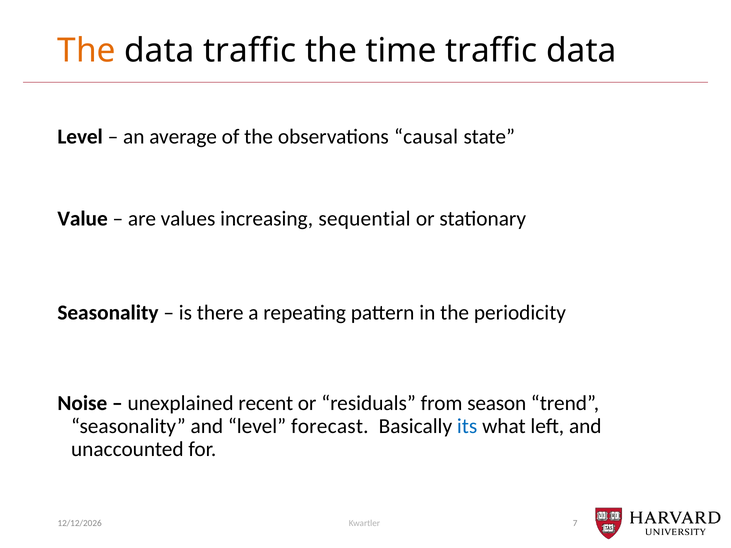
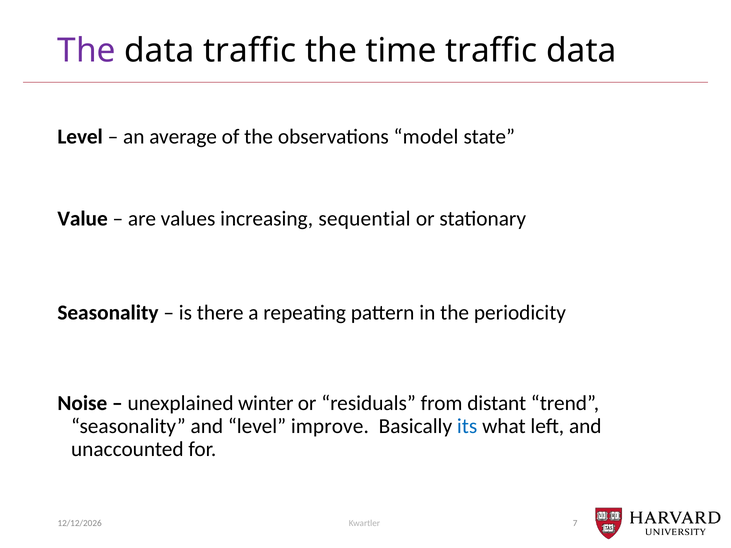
The at (87, 51) colour: orange -> purple
causal: causal -> model
recent: recent -> winter
season: season -> distant
forecast: forecast -> improve
